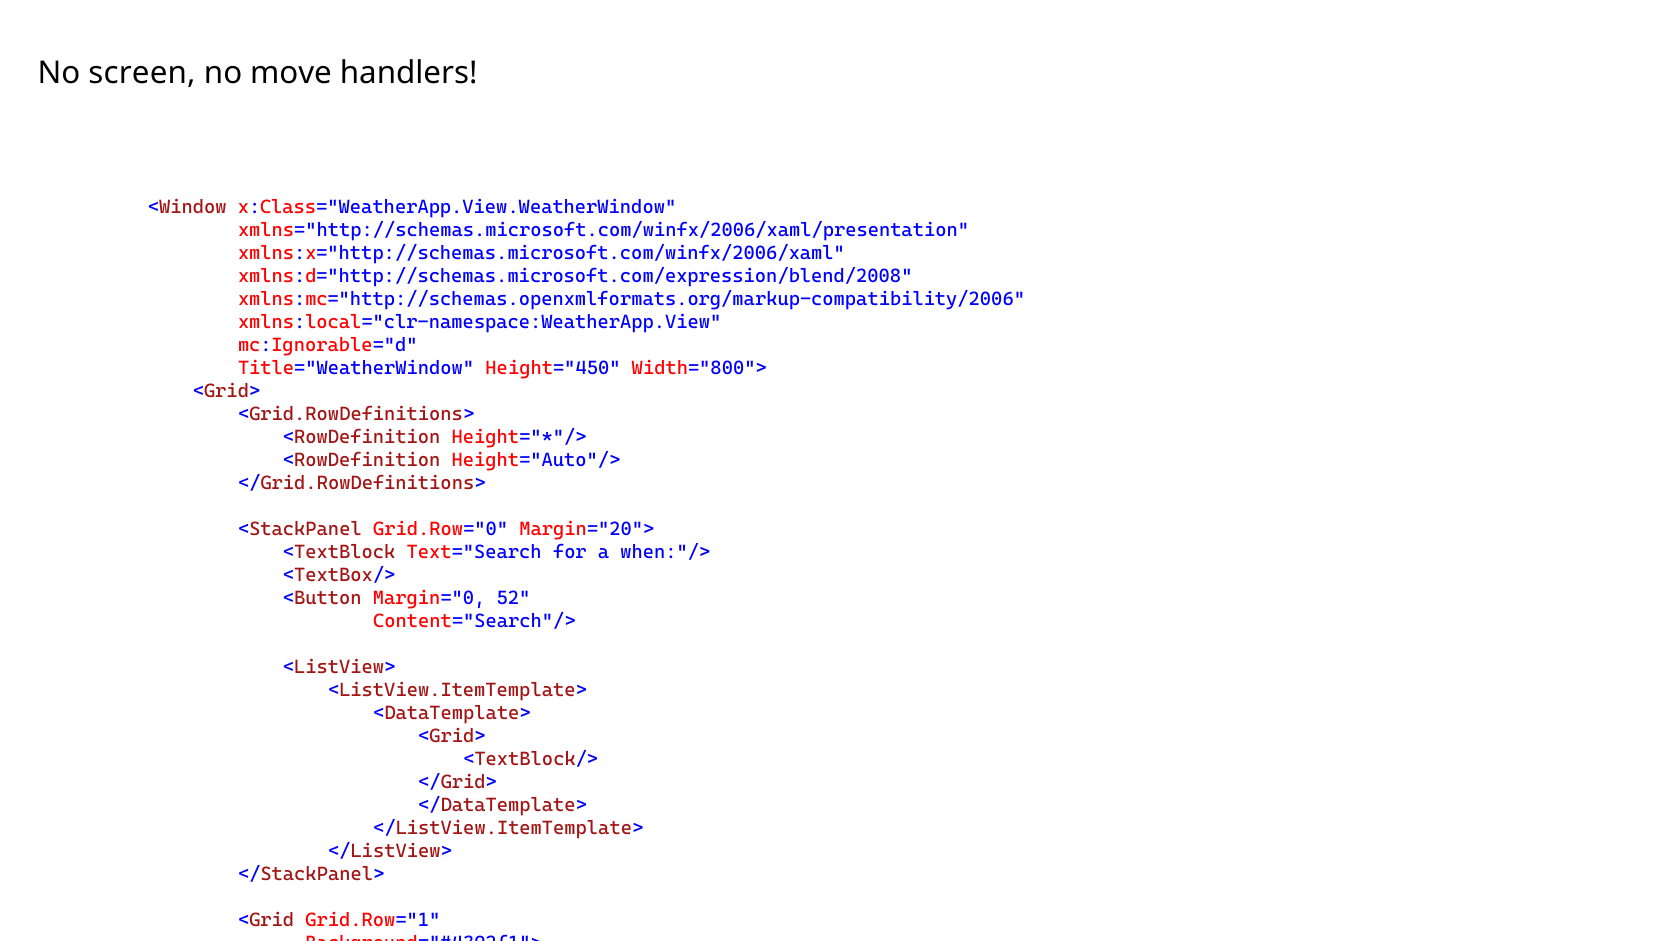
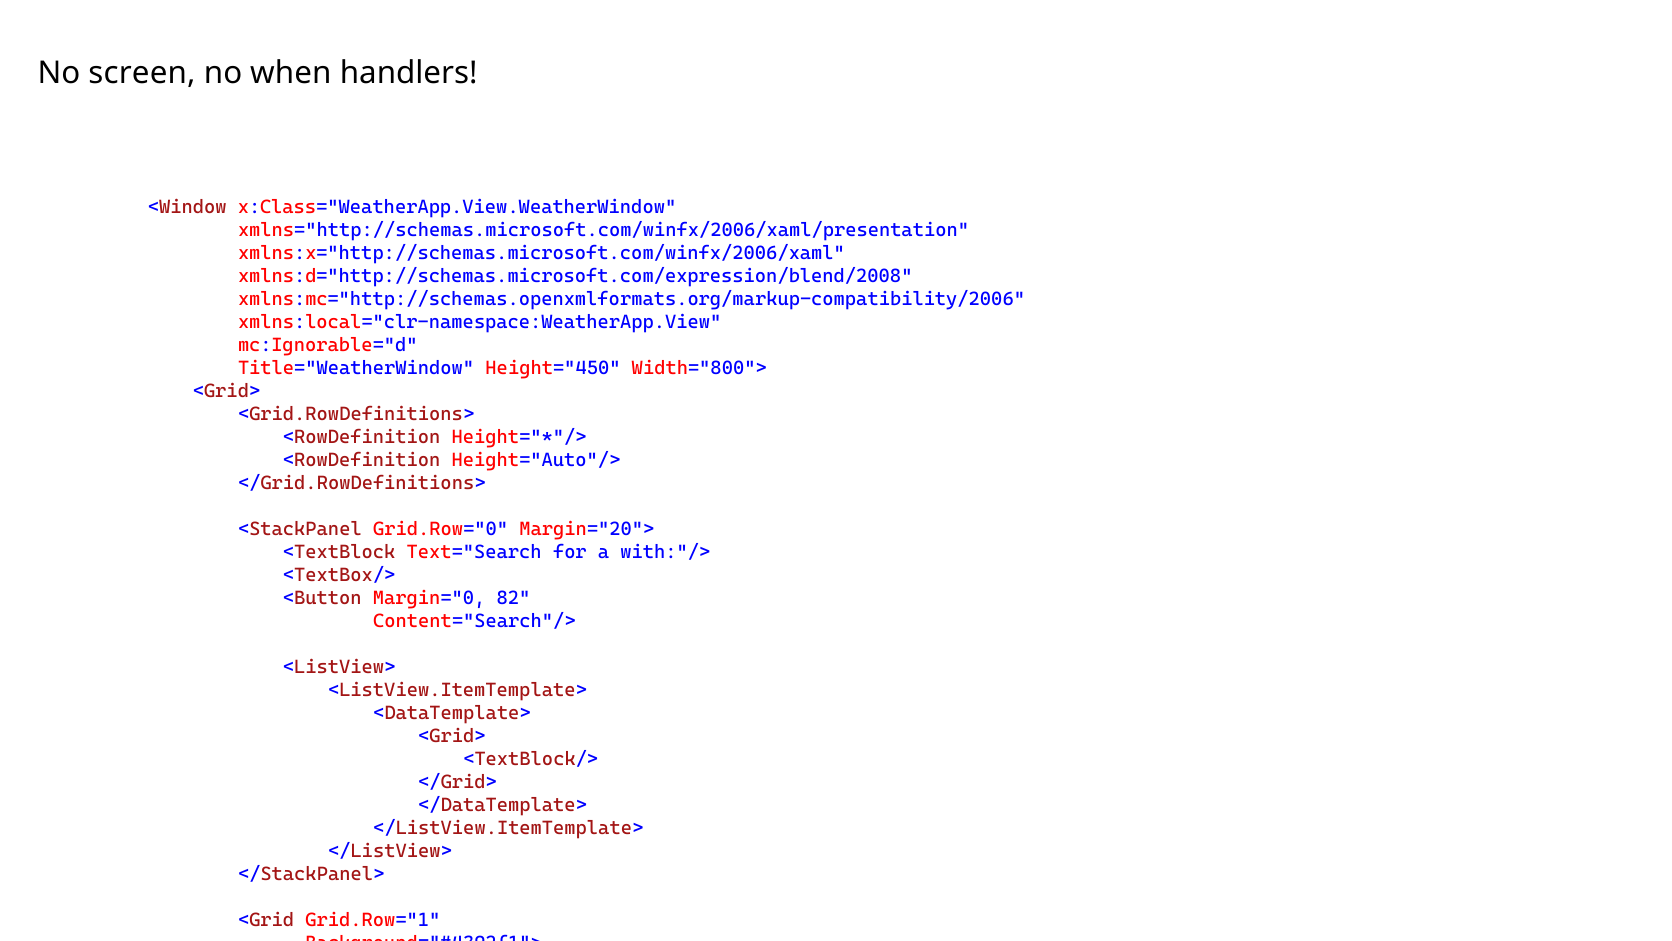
move: move -> when
when:"/>: when:"/> -> with:"/>
52: 52 -> 82
